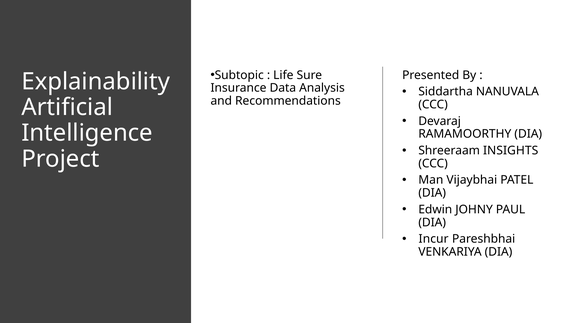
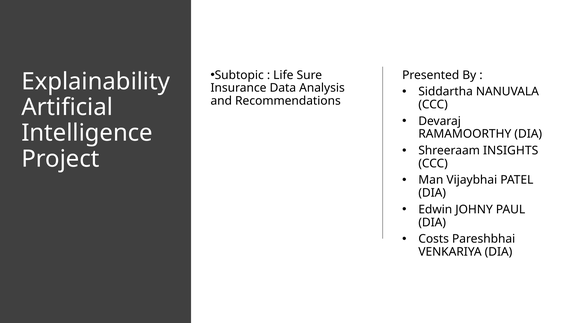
Incur: Incur -> Costs
